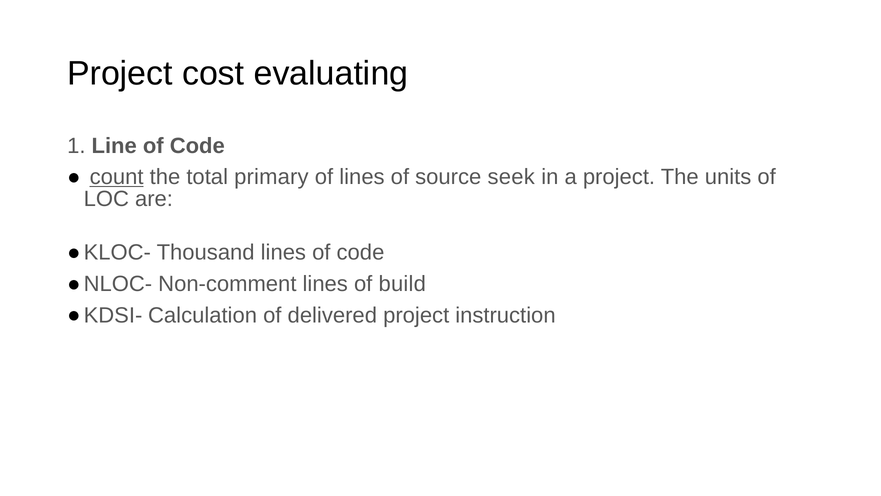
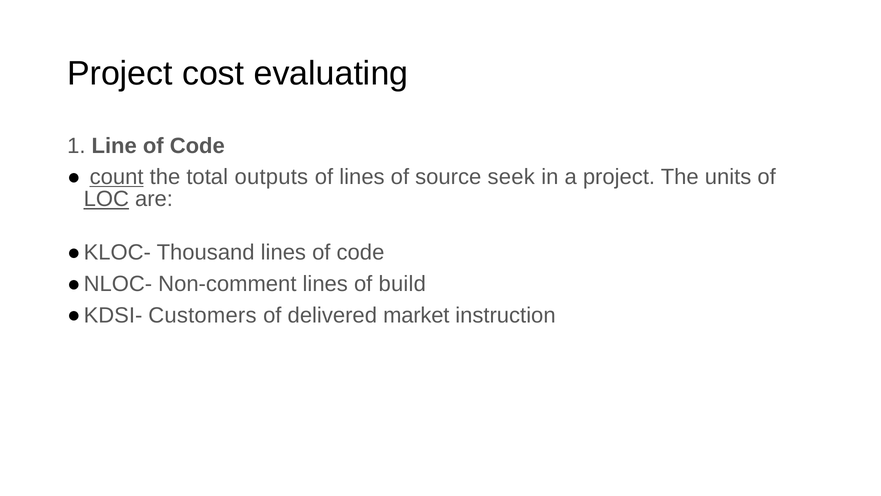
primary: primary -> outputs
LOC underline: none -> present
Calculation: Calculation -> Customers
delivered project: project -> market
